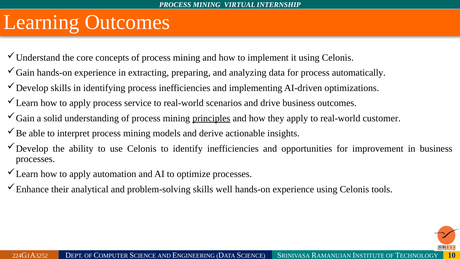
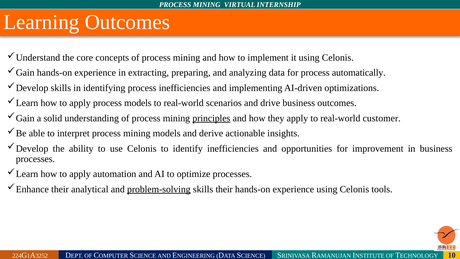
process service: service -> models
problem-solving underline: none -> present
skills well: well -> their
